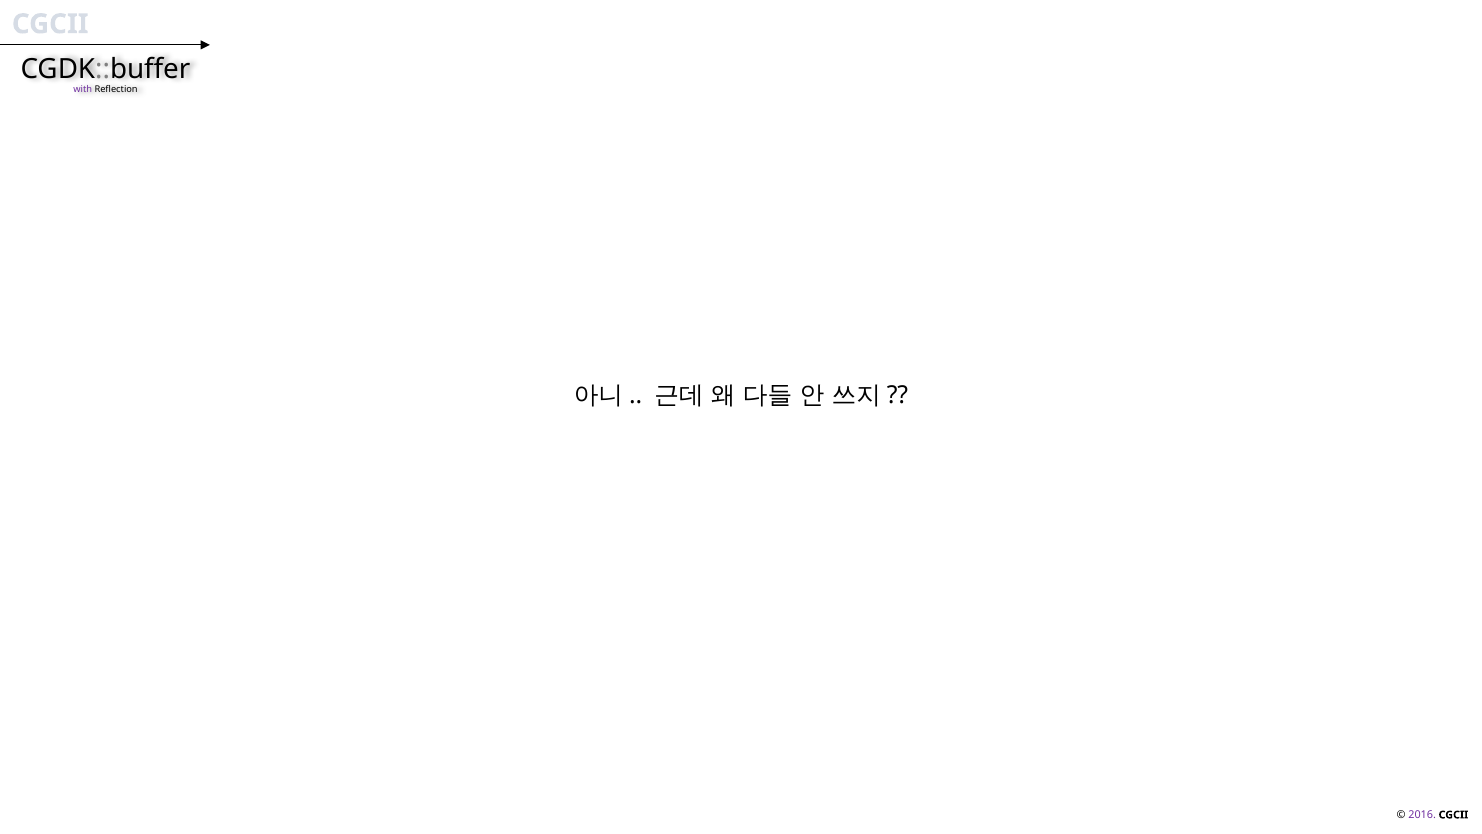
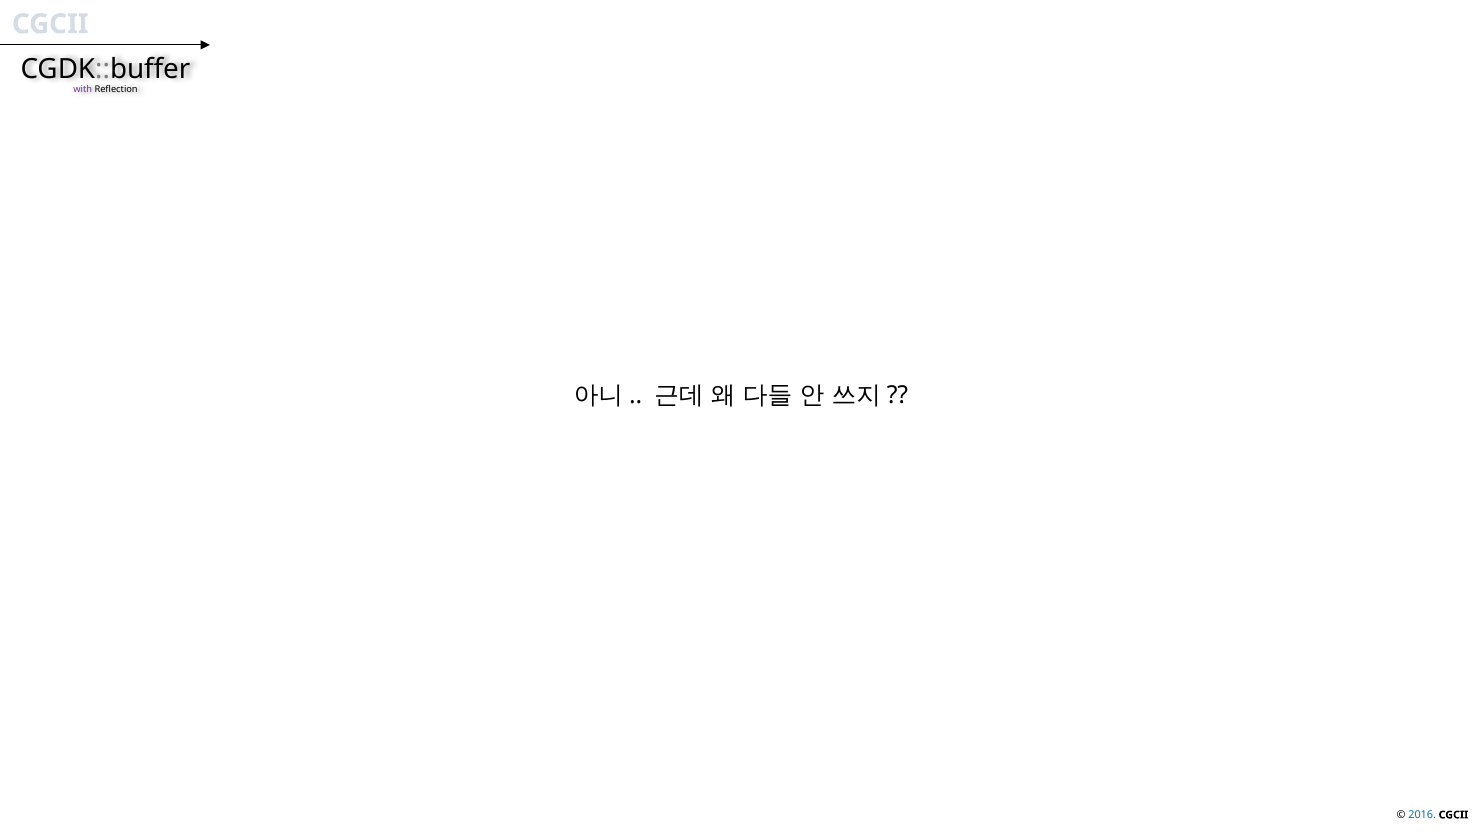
2016 colour: purple -> blue
